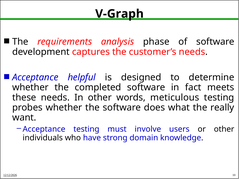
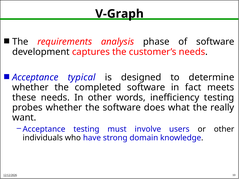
helpful: helpful -> typical
meticulous: meticulous -> inefficiency
